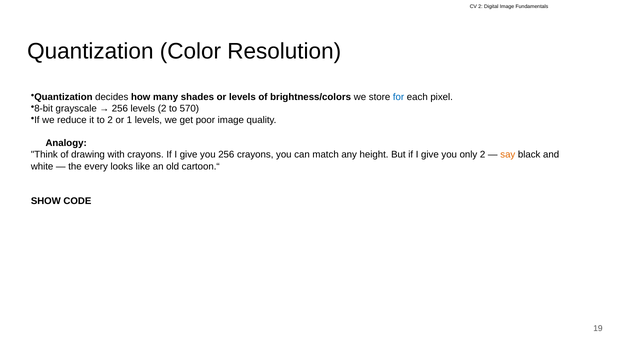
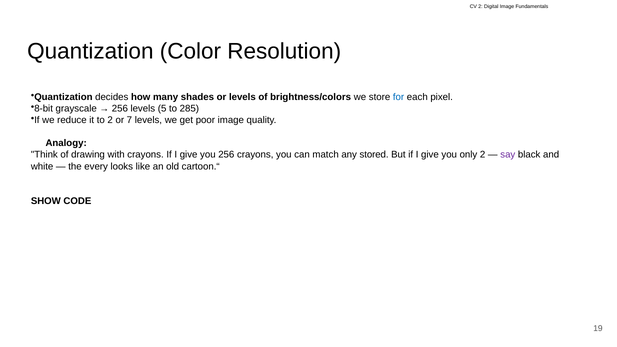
levels 2: 2 -> 5
570: 570 -> 285
1: 1 -> 7
height: height -> stored
say colour: orange -> purple
